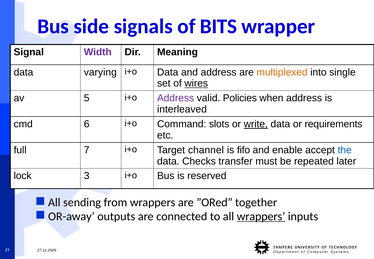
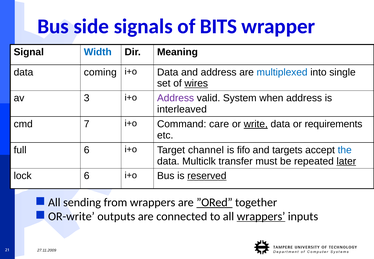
Width colour: purple -> blue
varying: varying -> coming
multiplexed colour: orange -> blue
5: 5 -> 3
Policies: Policies -> System
6: 6 -> 7
slots: slots -> care
full 7: 7 -> 6
enable: enable -> targets
Checks: Checks -> Multiclk
later underline: none -> present
lock 3: 3 -> 6
reserved underline: none -> present
”ORed underline: none -> present
OR-away: OR-away -> OR-write
